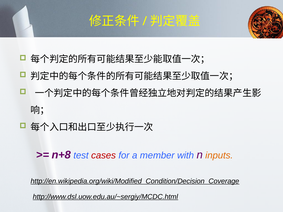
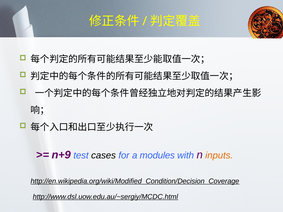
n+8: n+8 -> n+9
cases colour: red -> black
member: member -> modules
